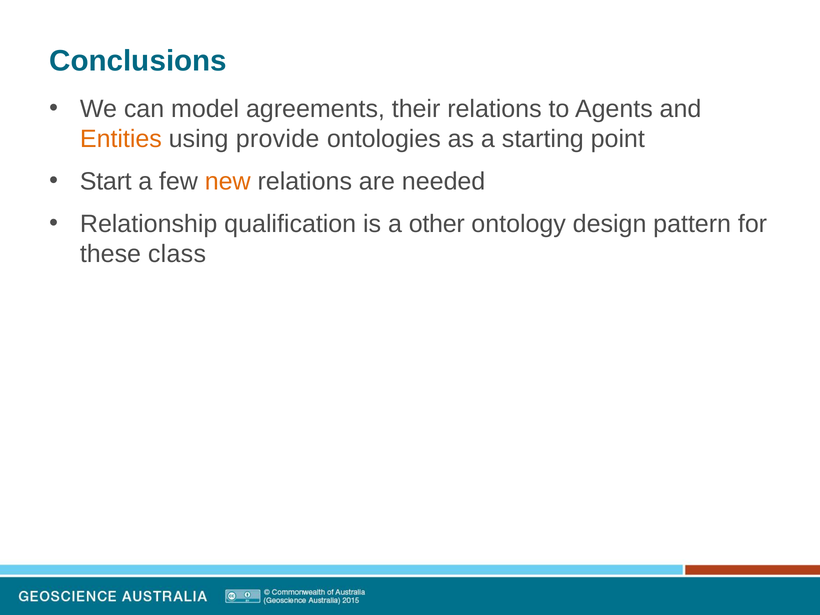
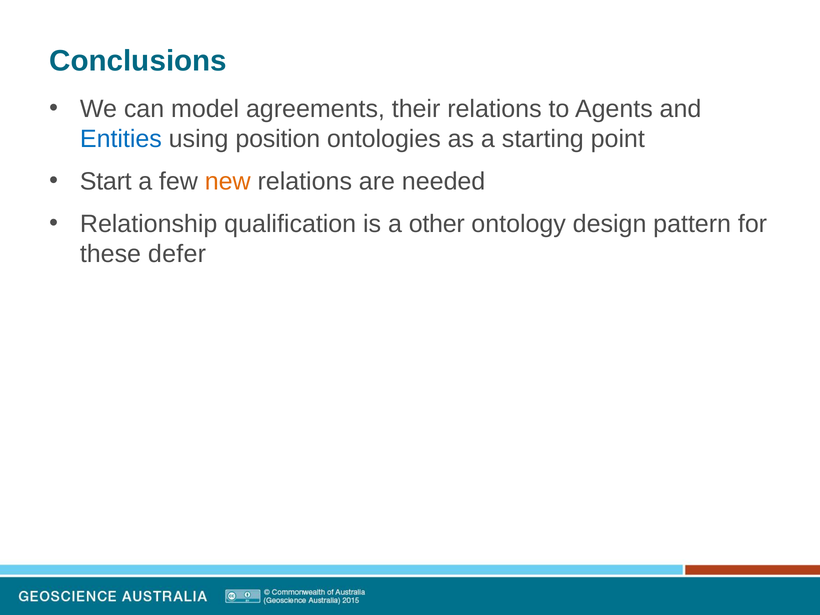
Entities colour: orange -> blue
provide: provide -> position
class: class -> defer
